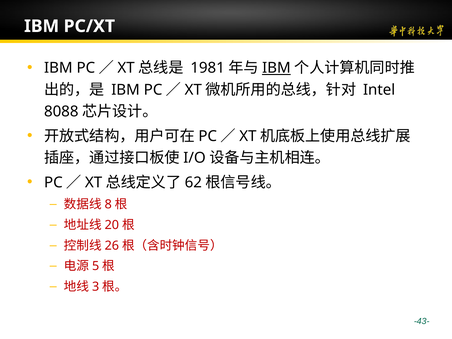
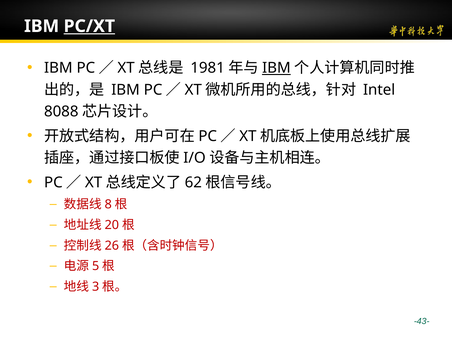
PC/XT underline: none -> present
